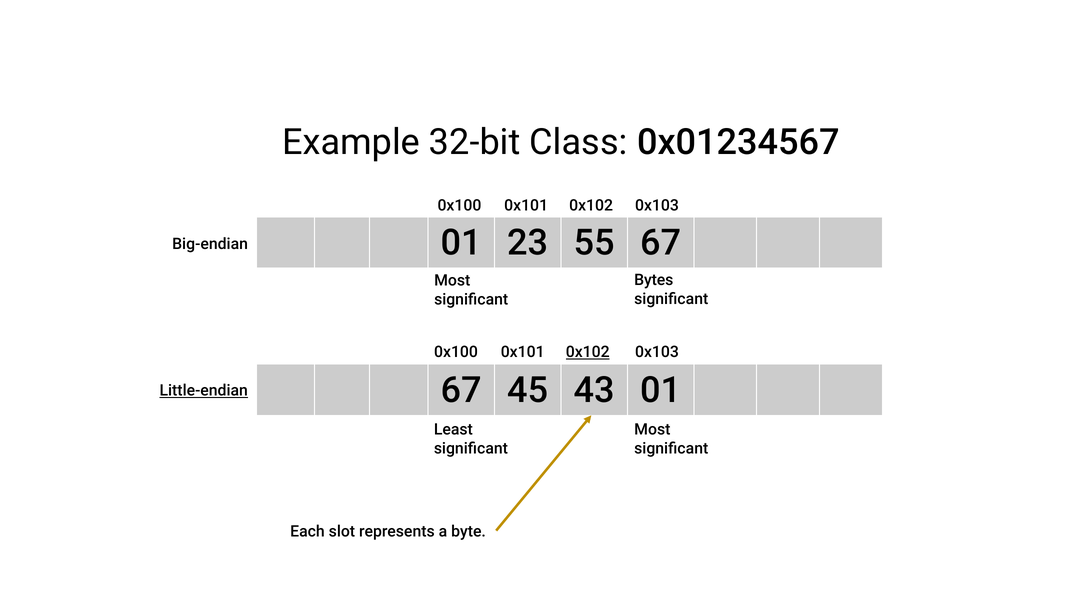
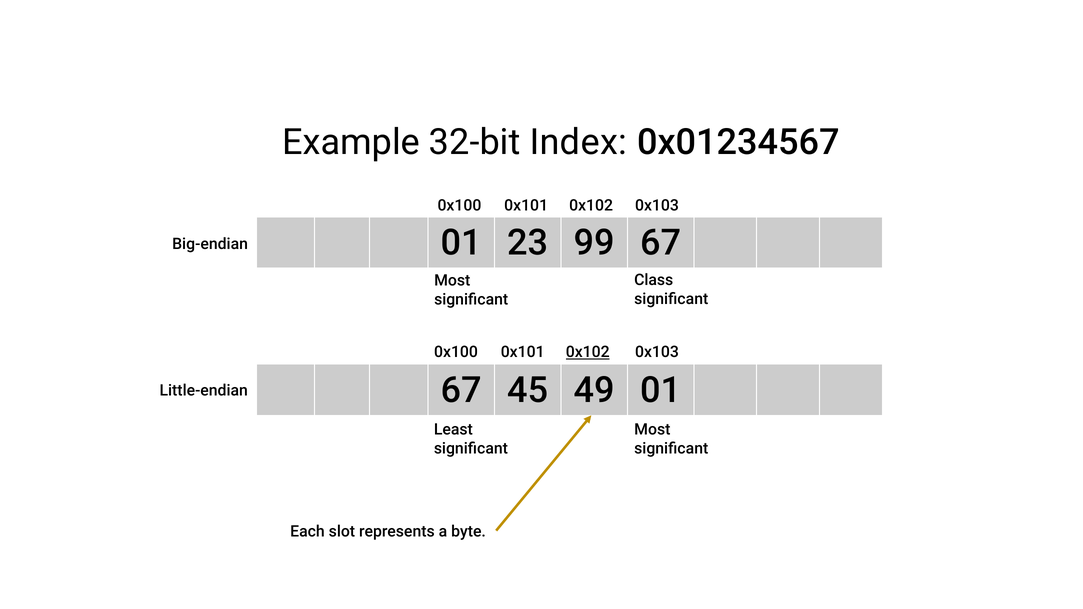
Class: Class -> Index
55: 55 -> 99
Bytes: Bytes -> Class
43: 43 -> 49
Little-endian underline: present -> none
